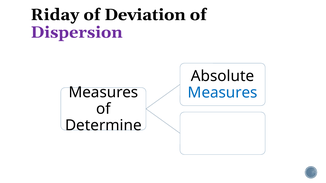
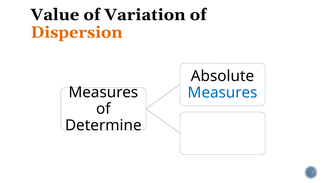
Riday: Riday -> Value
Deviation: Deviation -> Variation
Dispersion colour: purple -> orange
